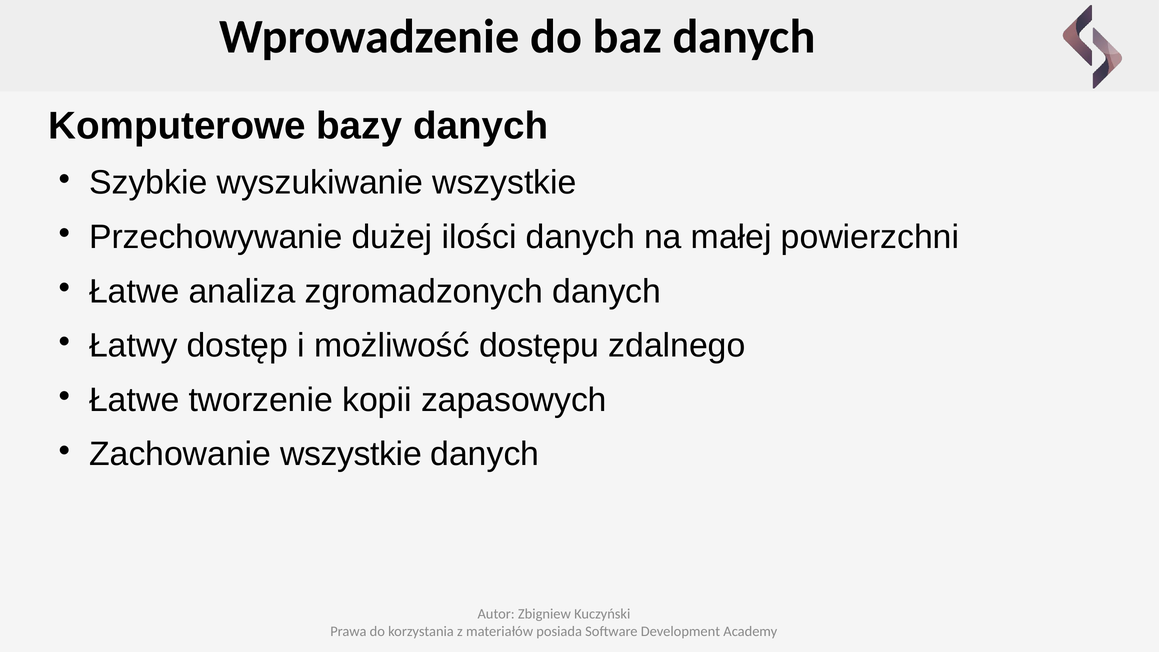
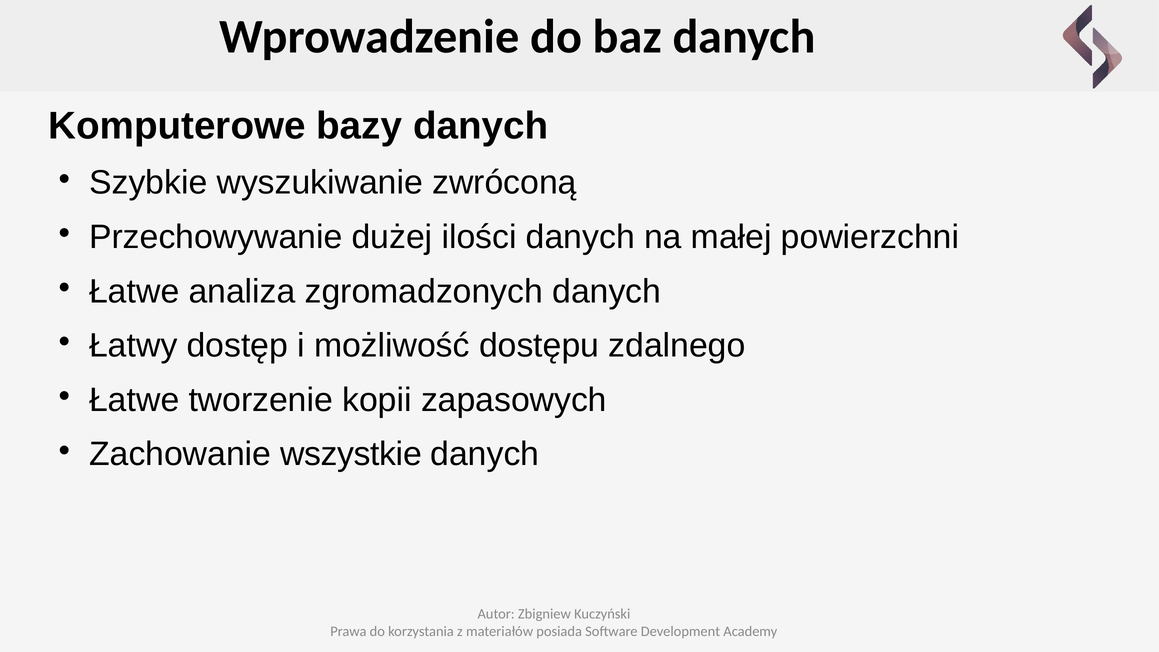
wyszukiwanie wszystkie: wszystkie -> zwróconą
